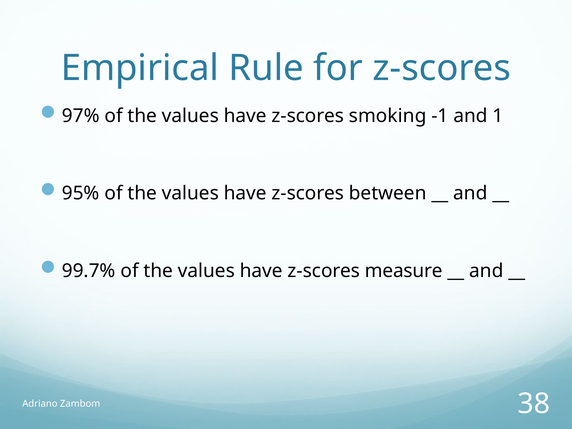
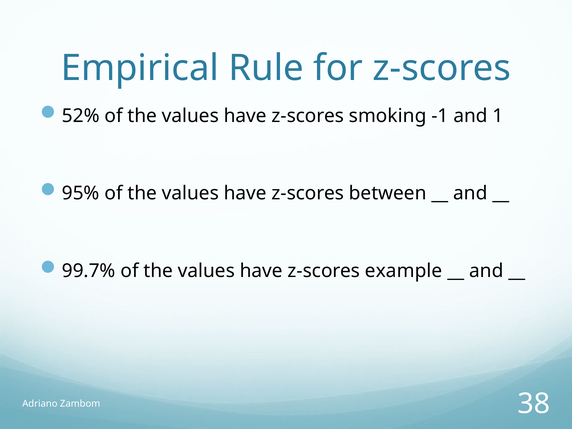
97%: 97% -> 52%
measure: measure -> example
